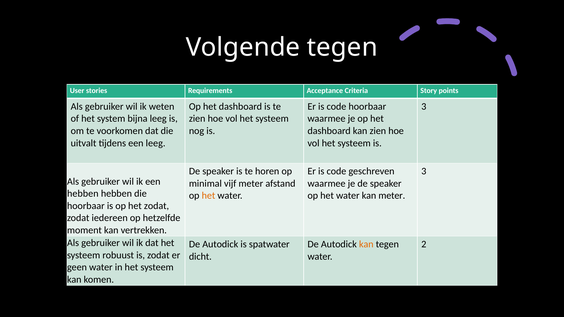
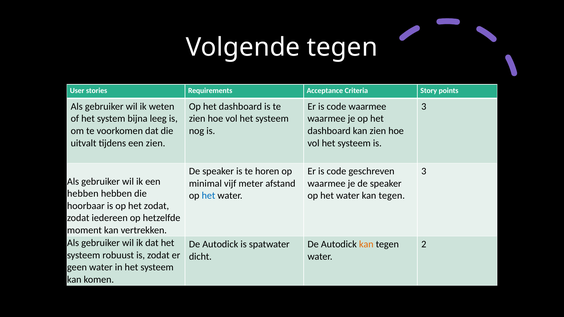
code hoorbaar: hoorbaar -> waarmee
een leeg: leeg -> zien
het at (208, 196) colour: orange -> blue
water kan meter: meter -> tegen
